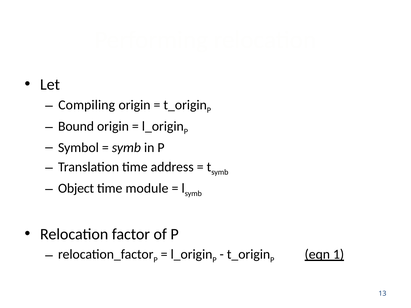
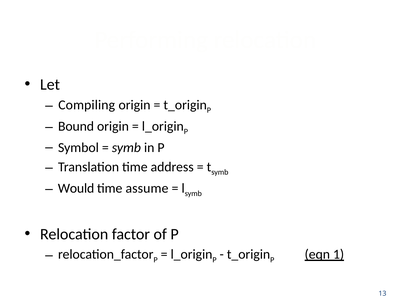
Object: Object -> Would
module: module -> assume
